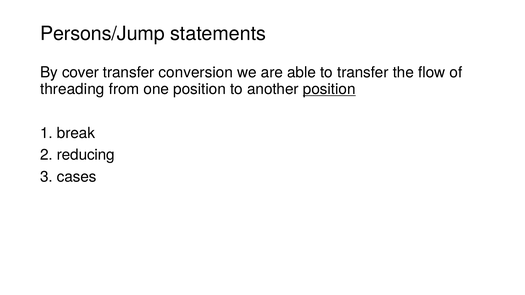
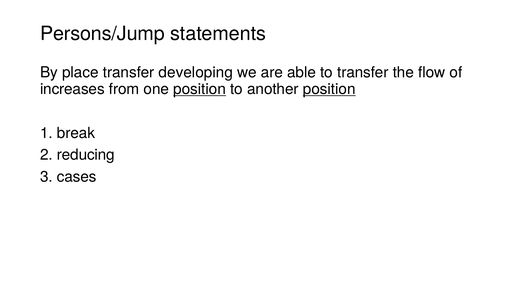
cover: cover -> place
conversion: conversion -> developing
threading: threading -> increases
position at (200, 89) underline: none -> present
